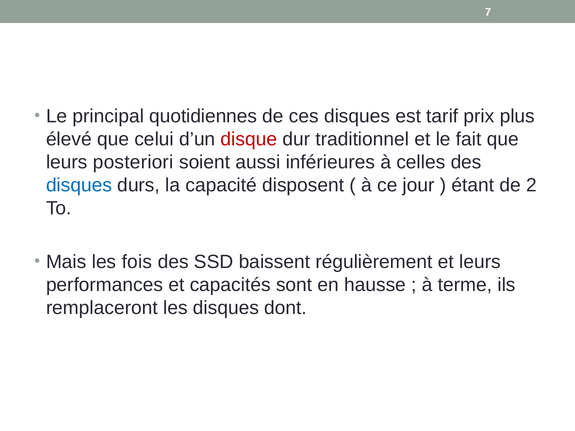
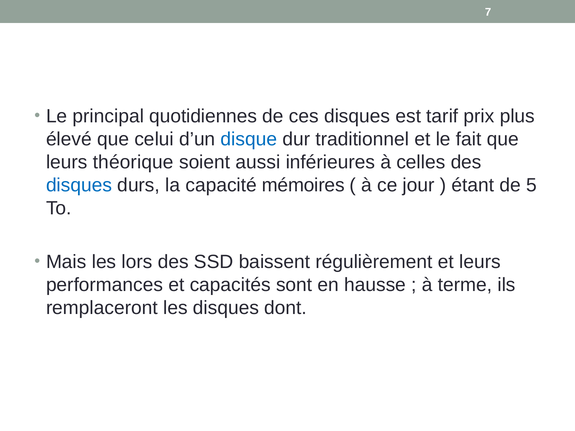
disque colour: red -> blue
posteriori: posteriori -> théorique
disposent: disposent -> mémoires
2: 2 -> 5
fois: fois -> lors
